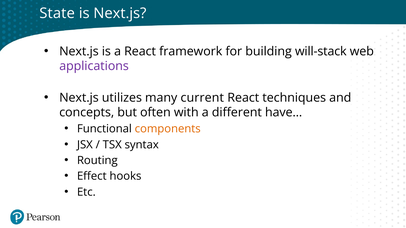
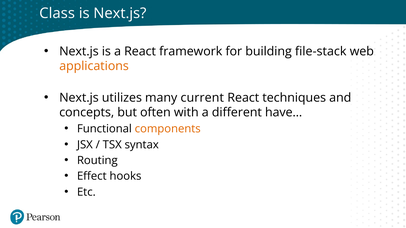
State: State -> Class
will-stack: will-stack -> file-stack
applications colour: purple -> orange
